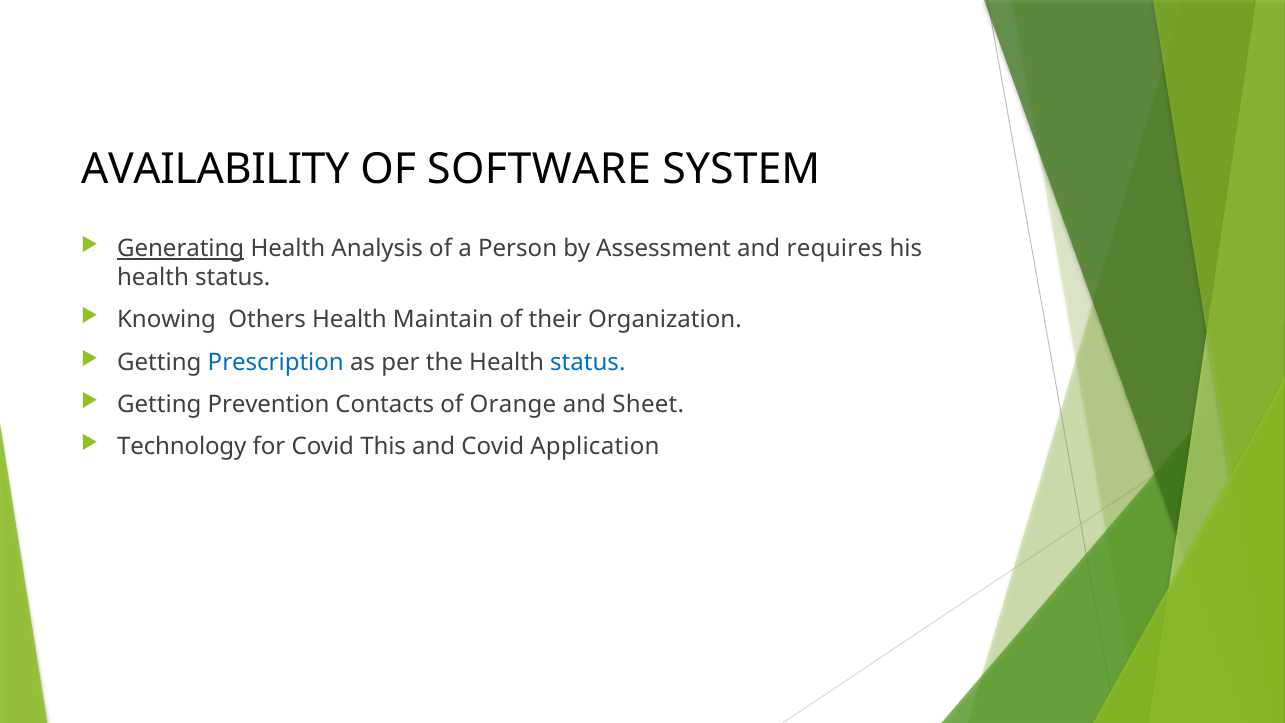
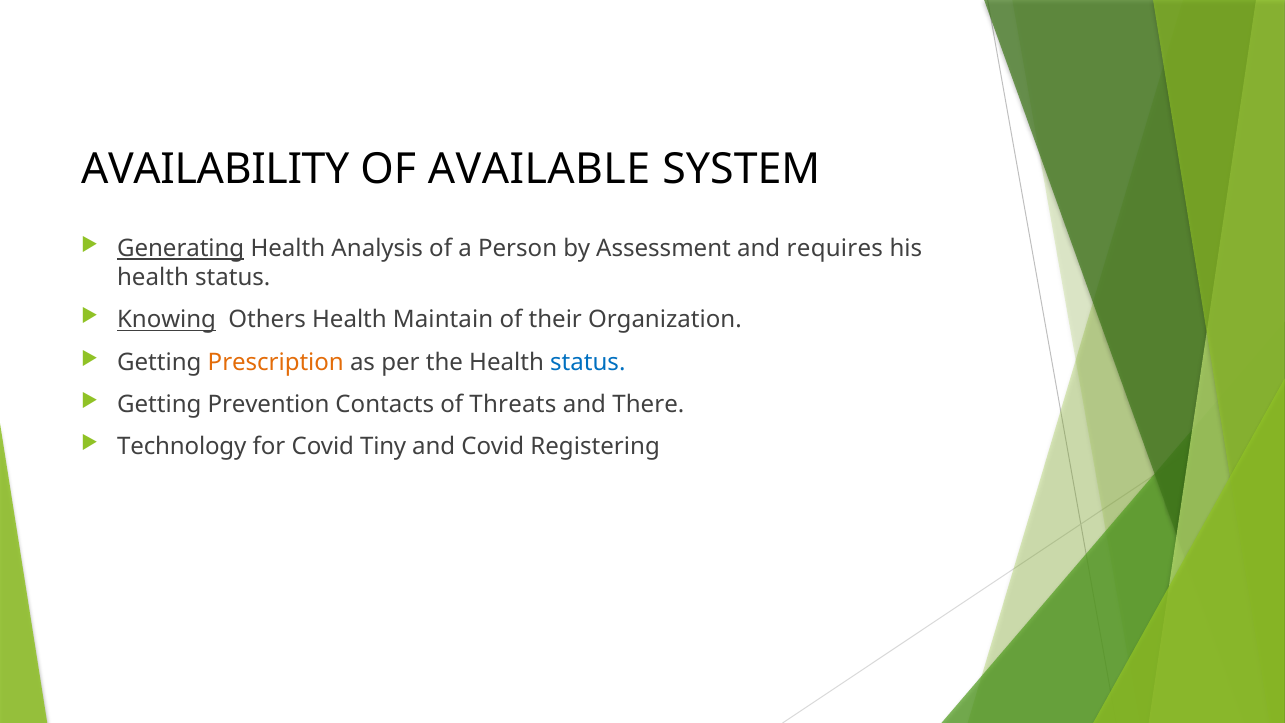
SOFTWARE: SOFTWARE -> AVAILABLE
Knowing underline: none -> present
Prescription colour: blue -> orange
Orange: Orange -> Threats
Sheet: Sheet -> There
This: This -> Tiny
Application: Application -> Registering
